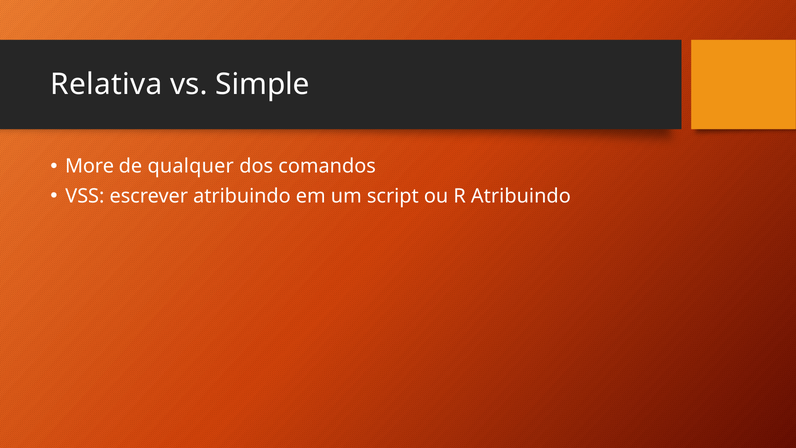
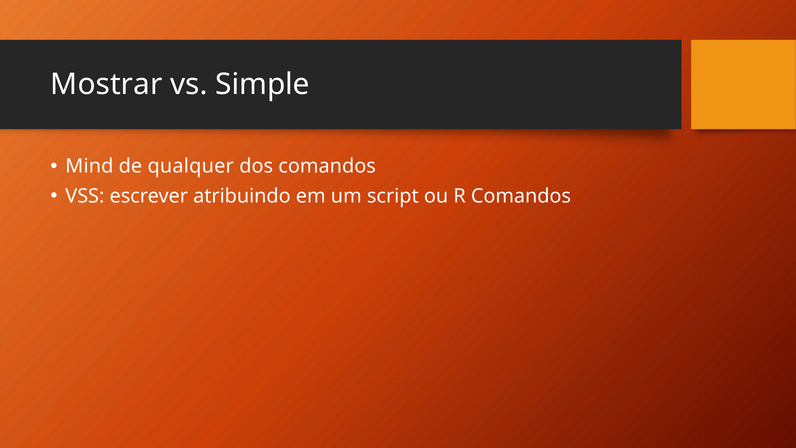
Relativa: Relativa -> Mostrar
More: More -> Mind
R Atribuindo: Atribuindo -> Comandos
